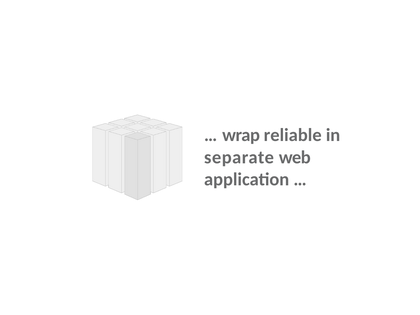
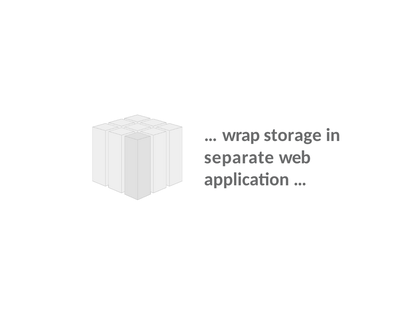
reliable: reliable -> storage
